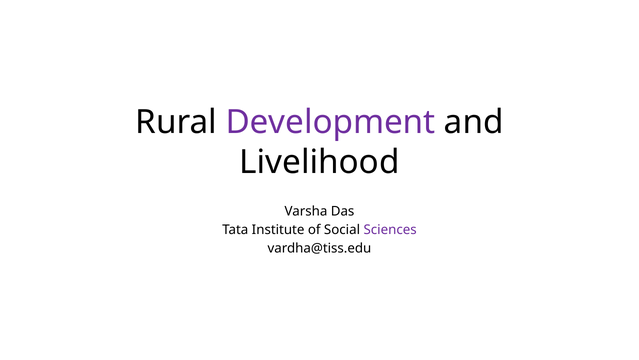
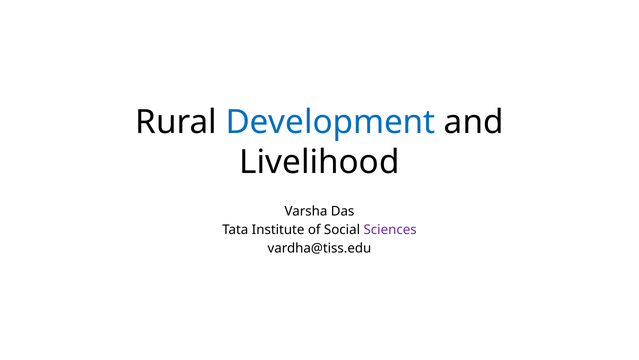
Development colour: purple -> blue
